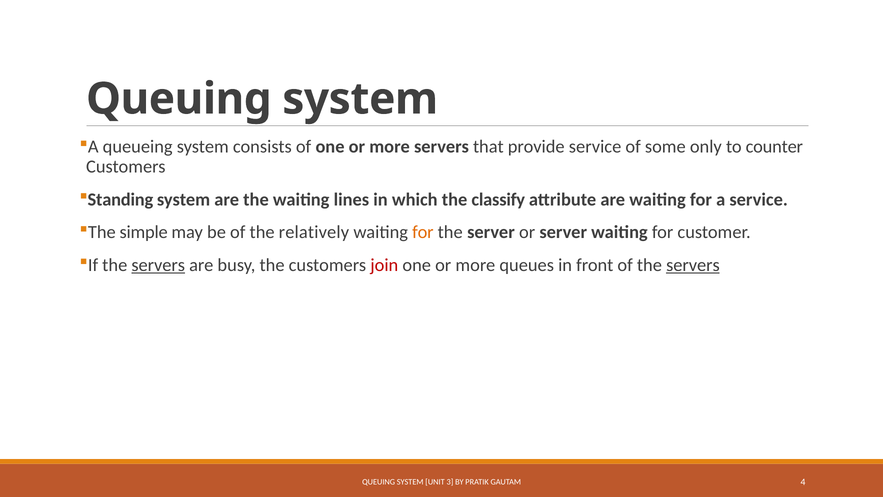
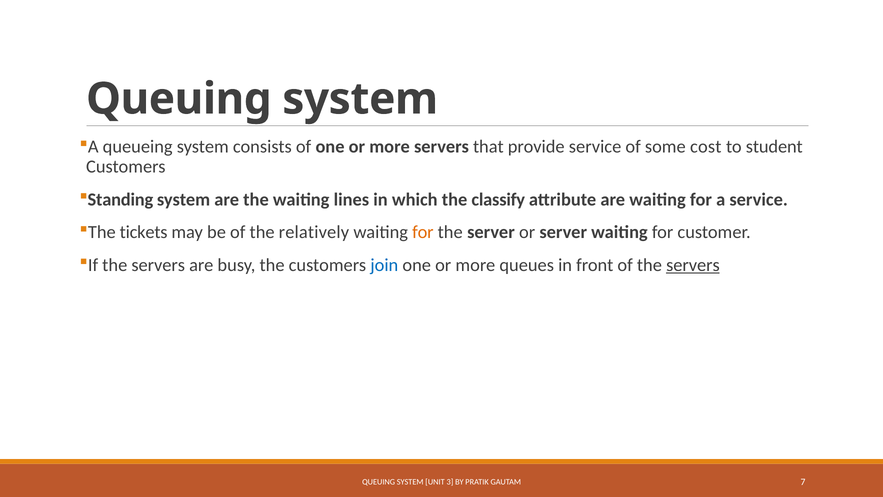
only: only -> cost
counter: counter -> student
simple: simple -> tickets
servers at (158, 265) underline: present -> none
join colour: red -> blue
4: 4 -> 7
